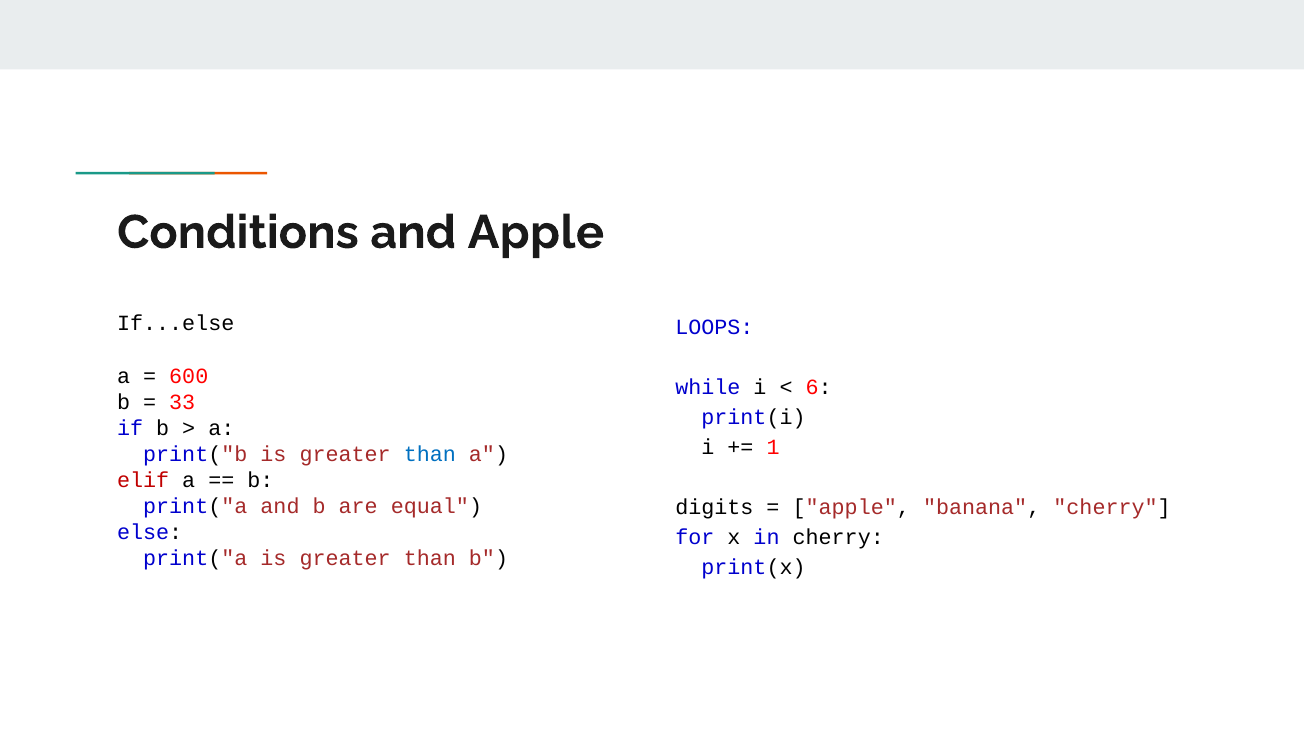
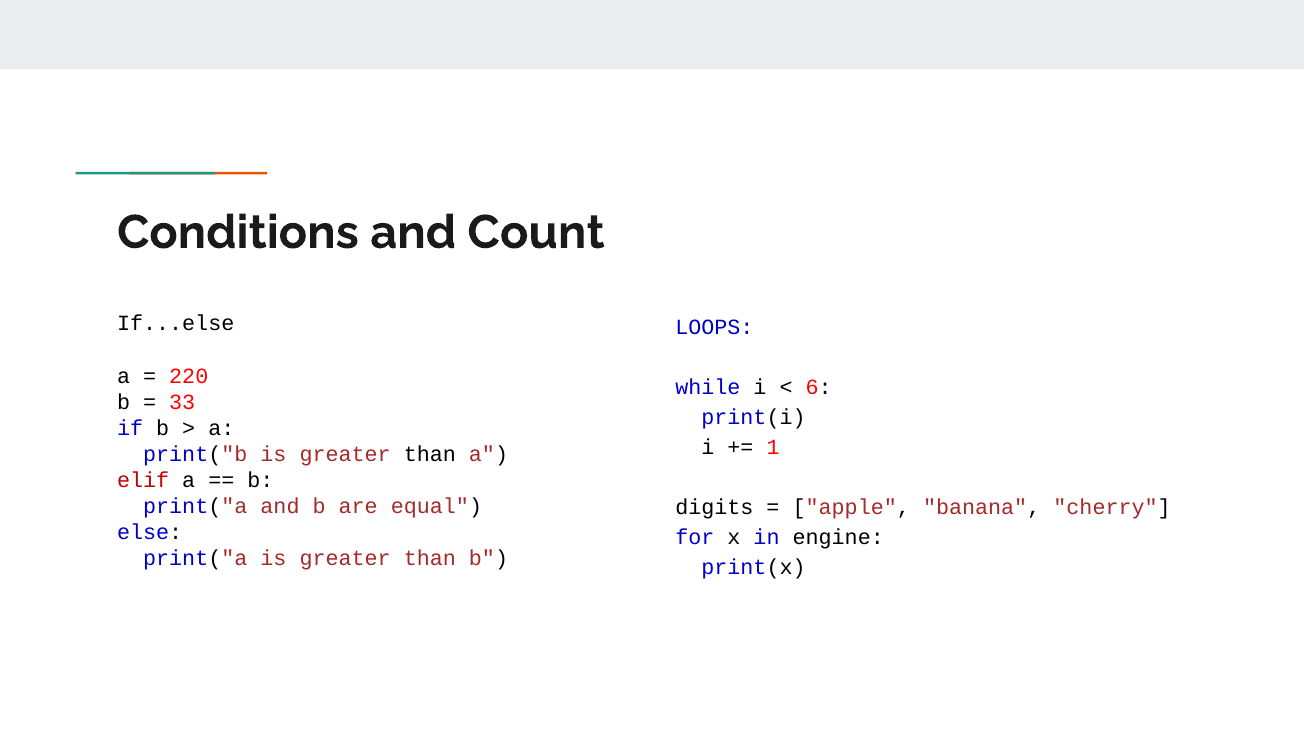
and Apple: Apple -> Count
600: 600 -> 220
than at (430, 454) colour: blue -> black
in cherry: cherry -> engine
